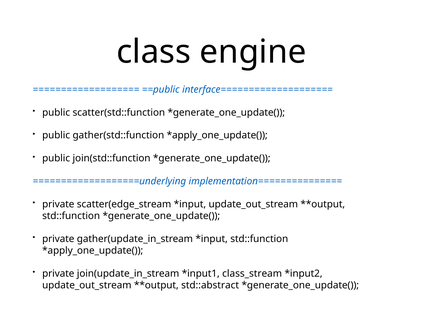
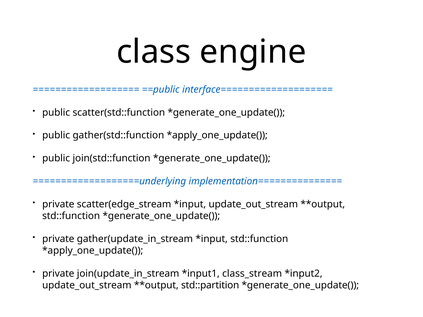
std::abstract: std::abstract -> std::partition
